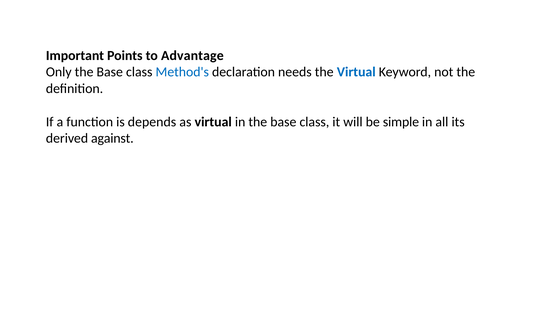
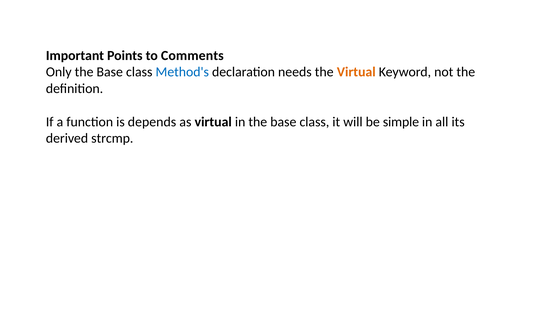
Advantage: Advantage -> Comments
Virtual at (356, 72) colour: blue -> orange
against: against -> strcmp
